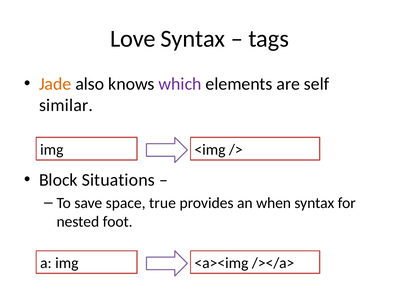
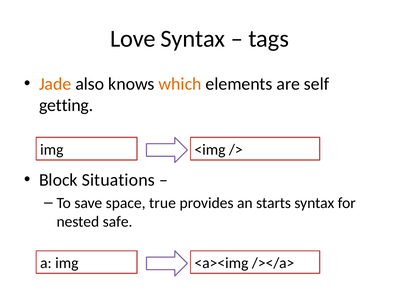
which colour: purple -> orange
similar: similar -> getting
when: when -> starts
foot: foot -> safe
